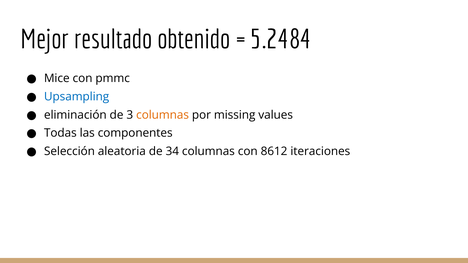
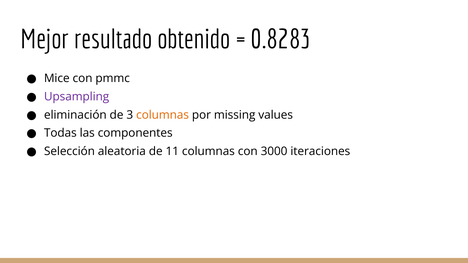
5.2484: 5.2484 -> 0.8283
Upsampling colour: blue -> purple
34: 34 -> 11
8612: 8612 -> 3000
